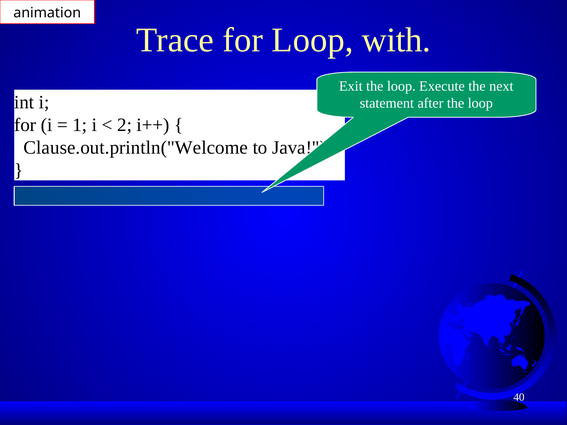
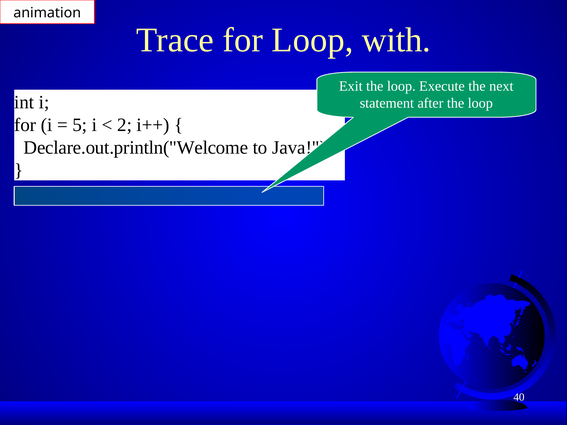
1: 1 -> 5
Clause.out.println("Welcome: Clause.out.println("Welcome -> Declare.out.println("Welcome
